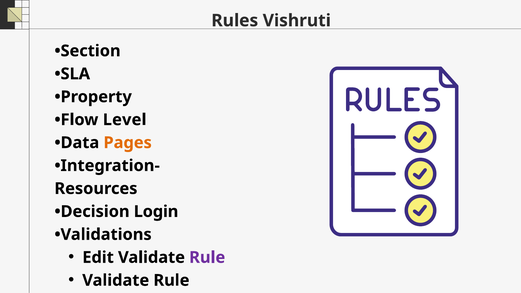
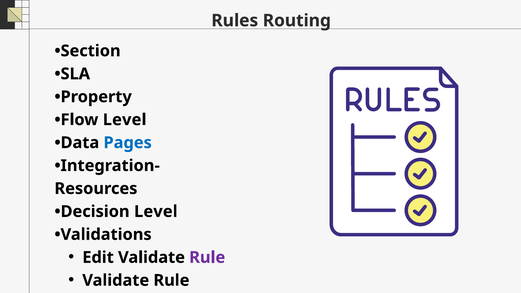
Vishruti: Vishruti -> Routing
Pages colour: orange -> blue
Decision Login: Login -> Level
